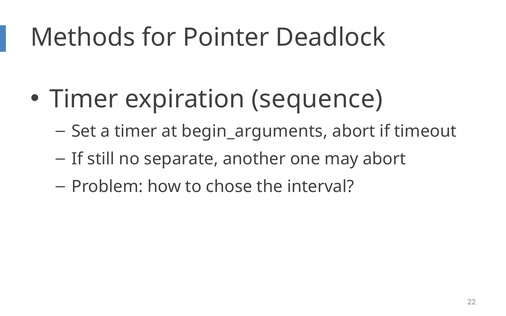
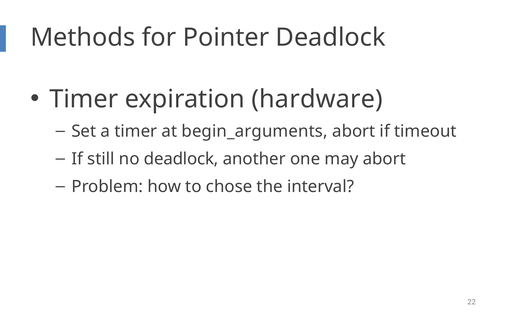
sequence: sequence -> hardware
no separate: separate -> deadlock
